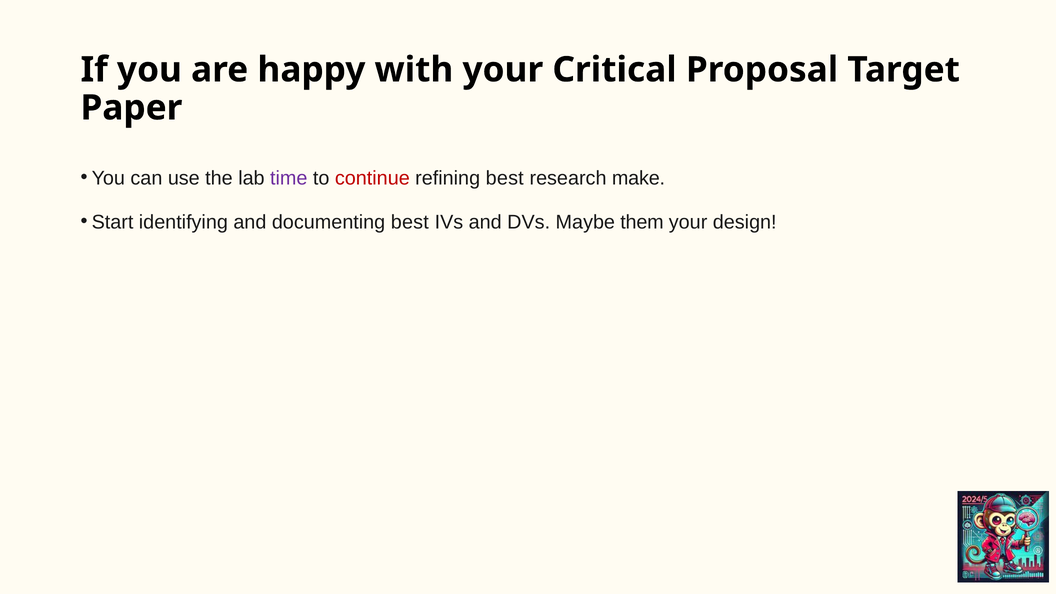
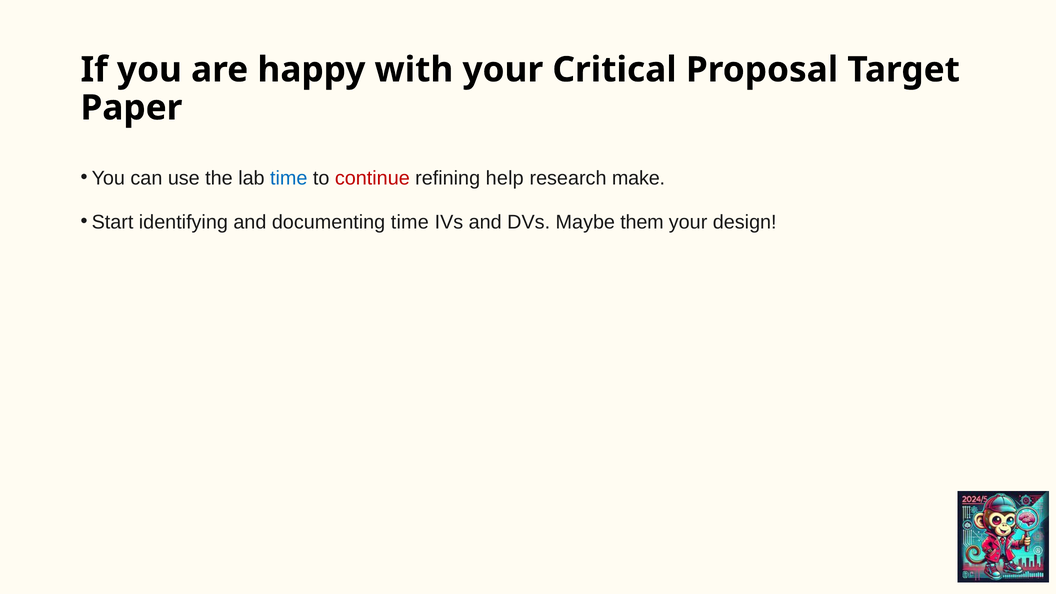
time at (289, 178) colour: purple -> blue
refining best: best -> help
documenting best: best -> time
